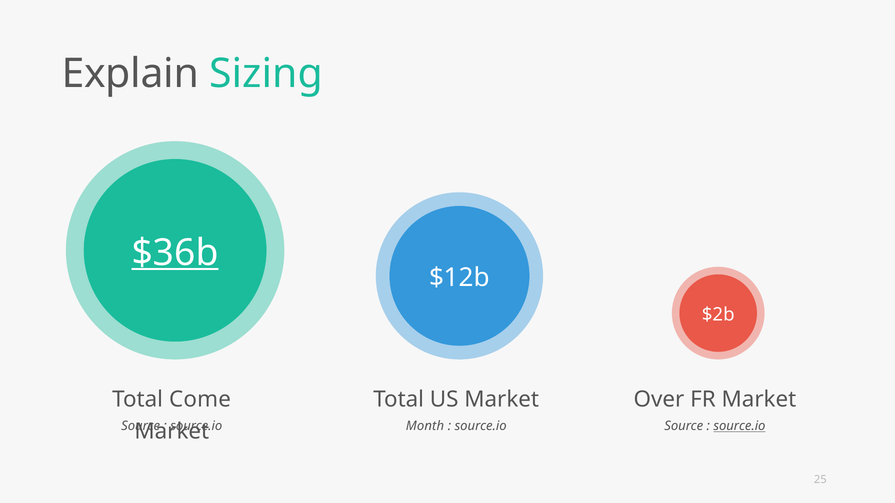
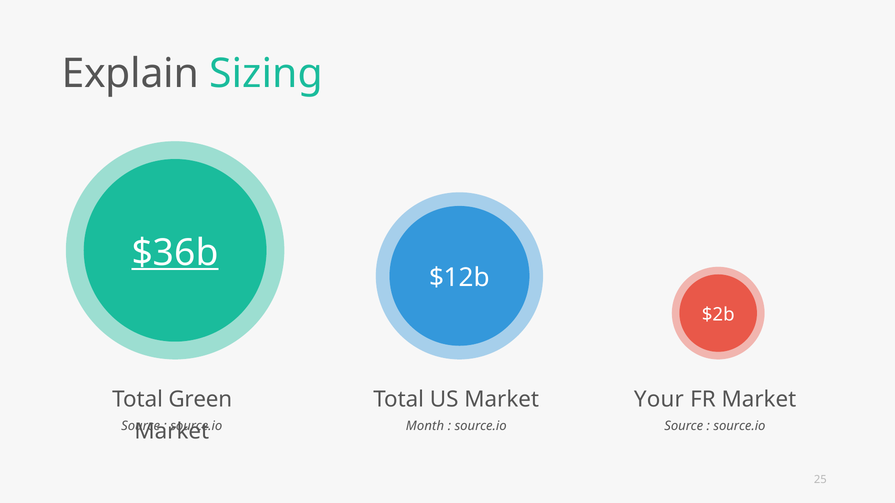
Come: Come -> Green
Over: Over -> Your
source.io at (739, 426) underline: present -> none
